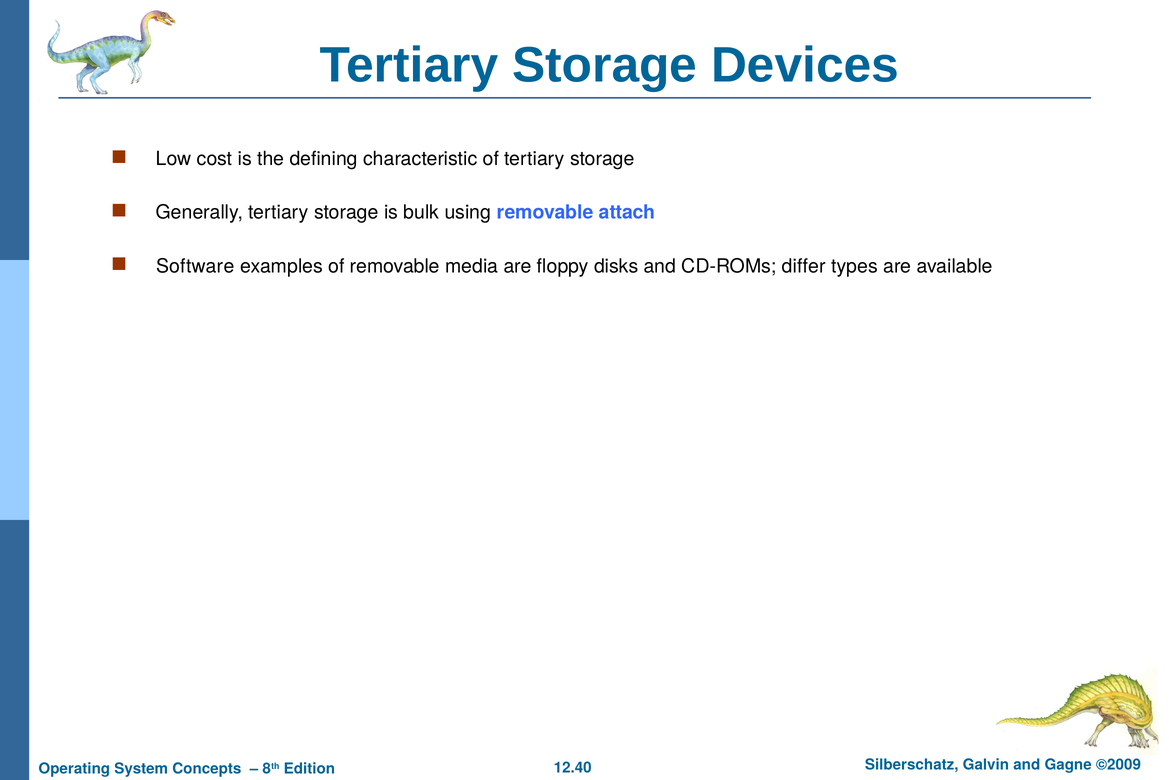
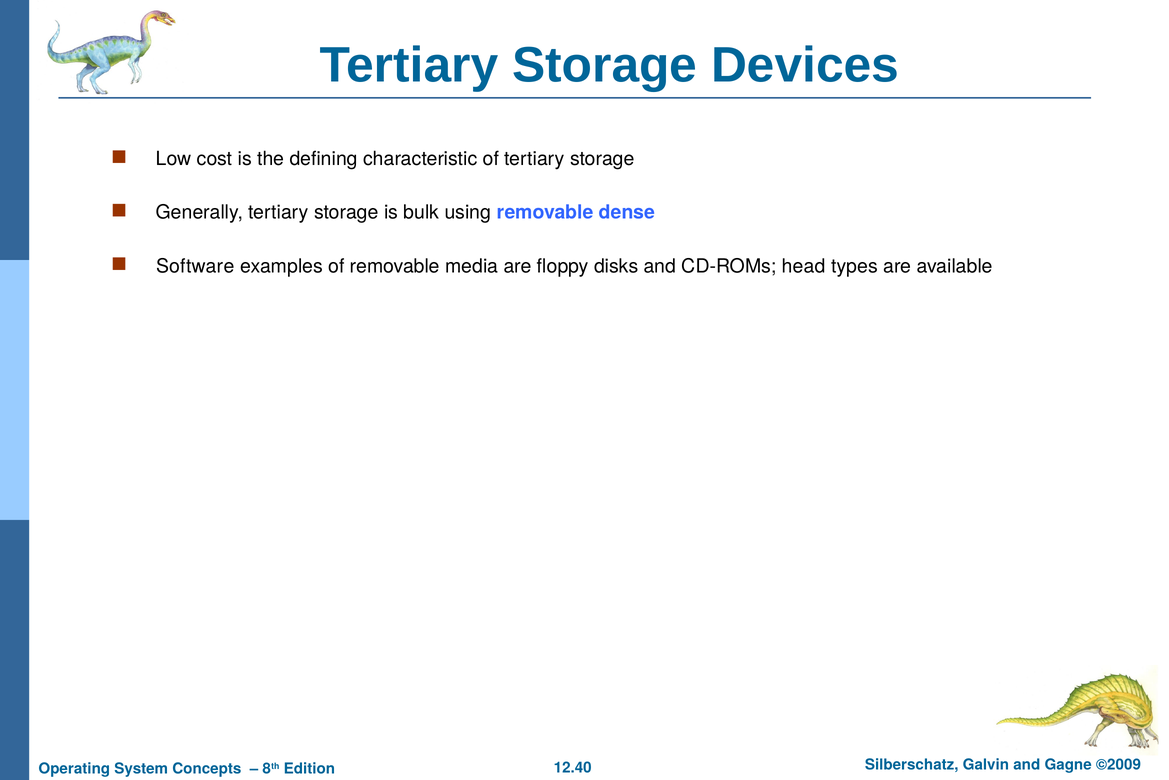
attach: attach -> dense
differ: differ -> head
